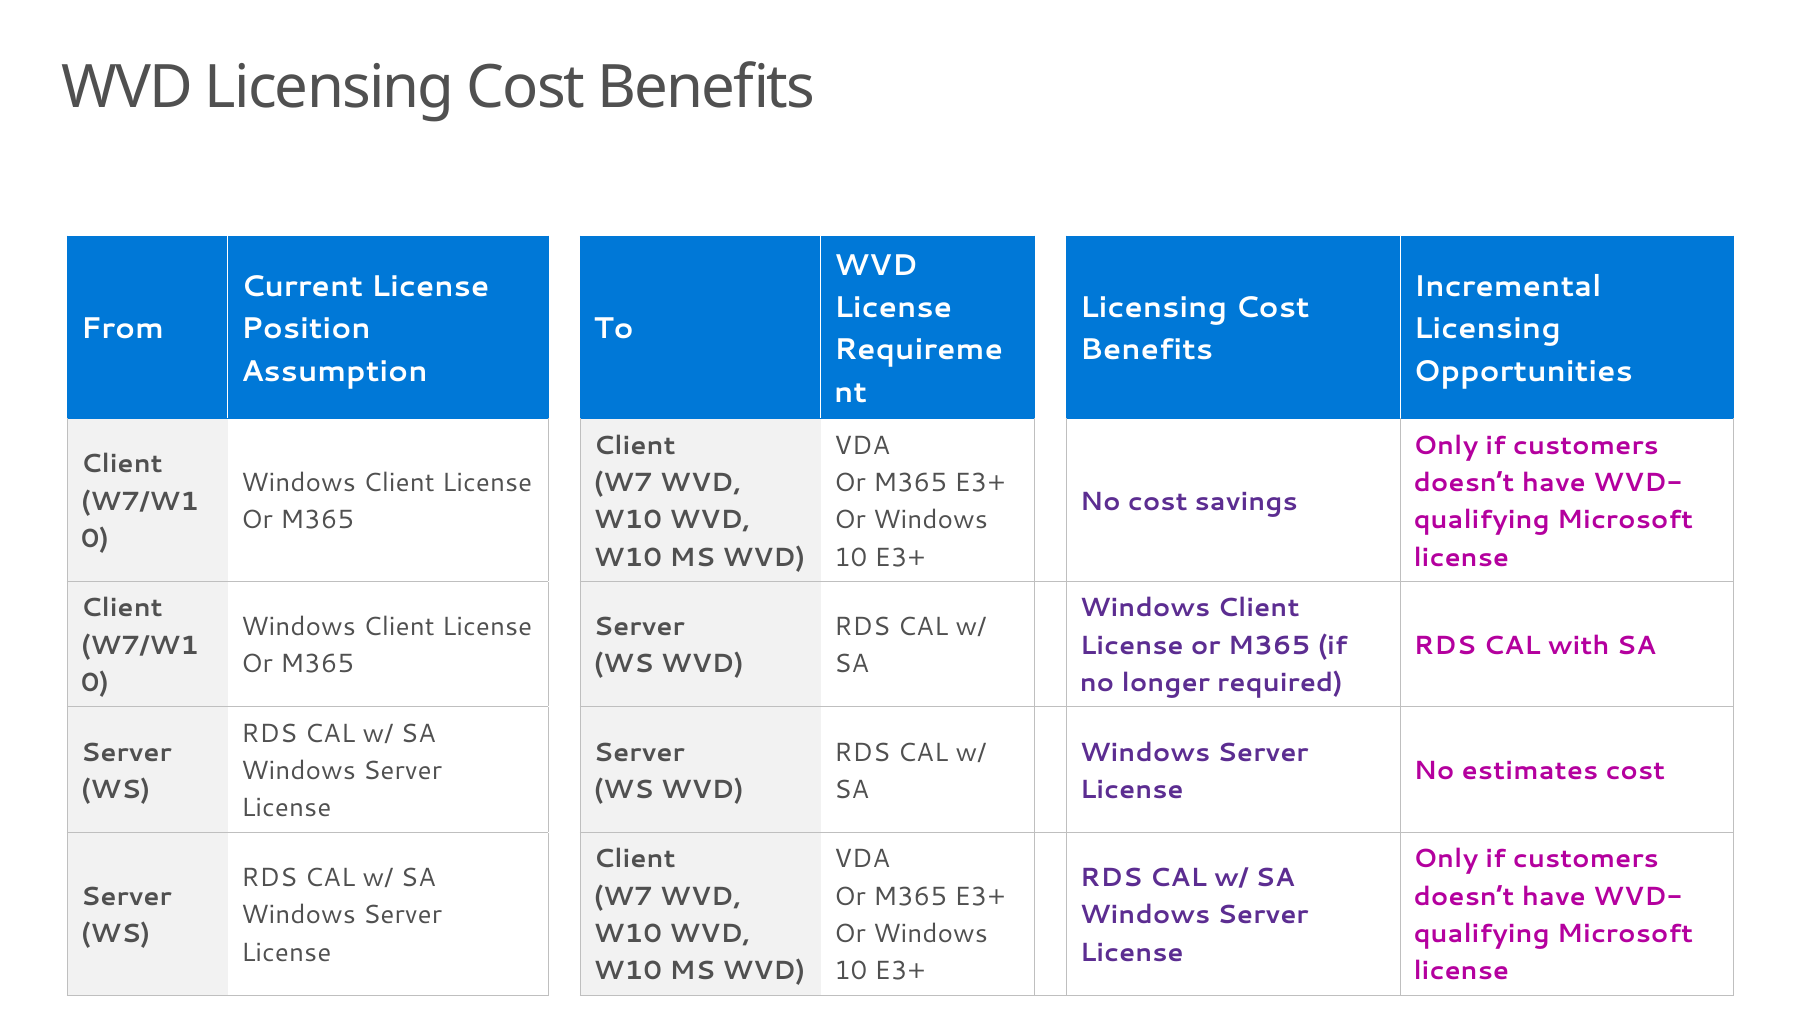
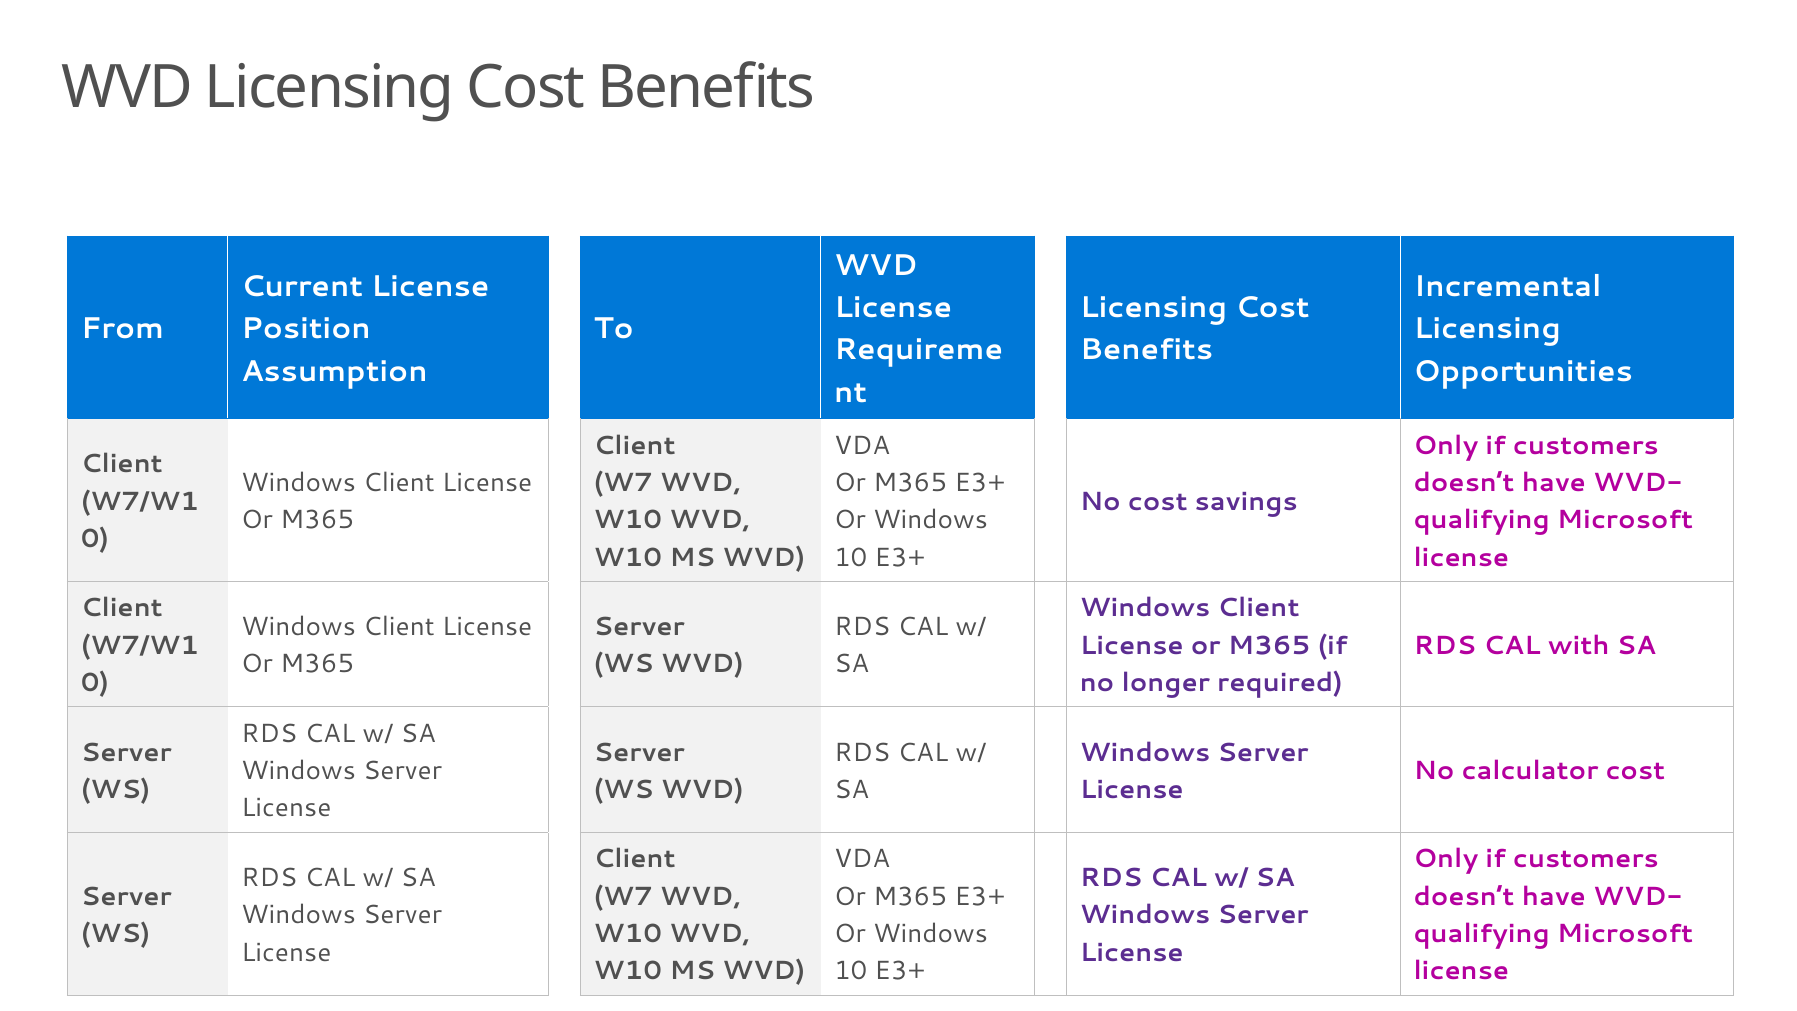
estimates: estimates -> calculator
